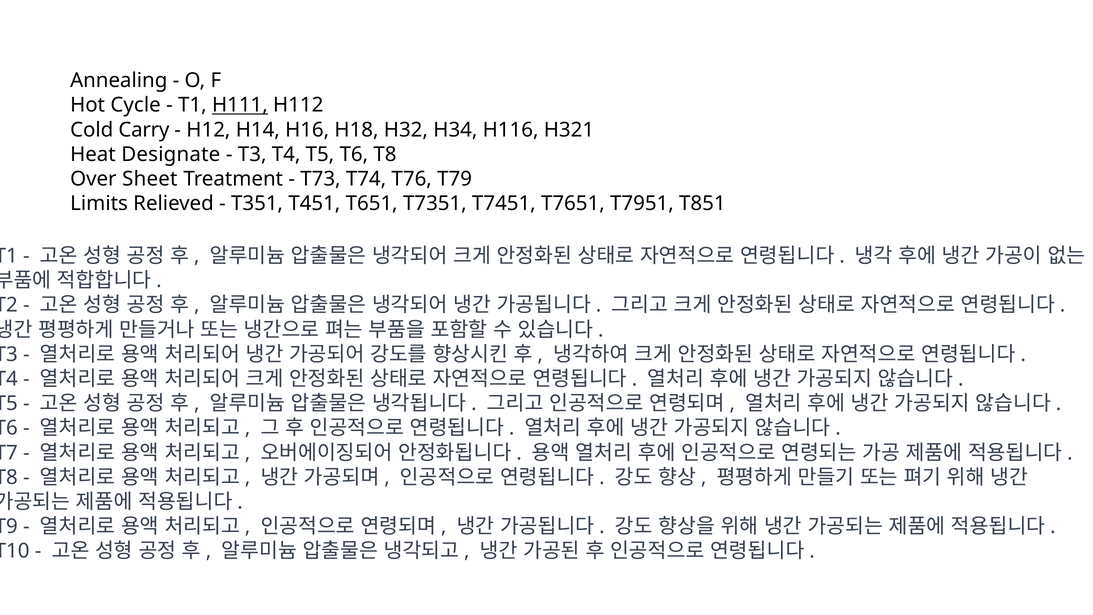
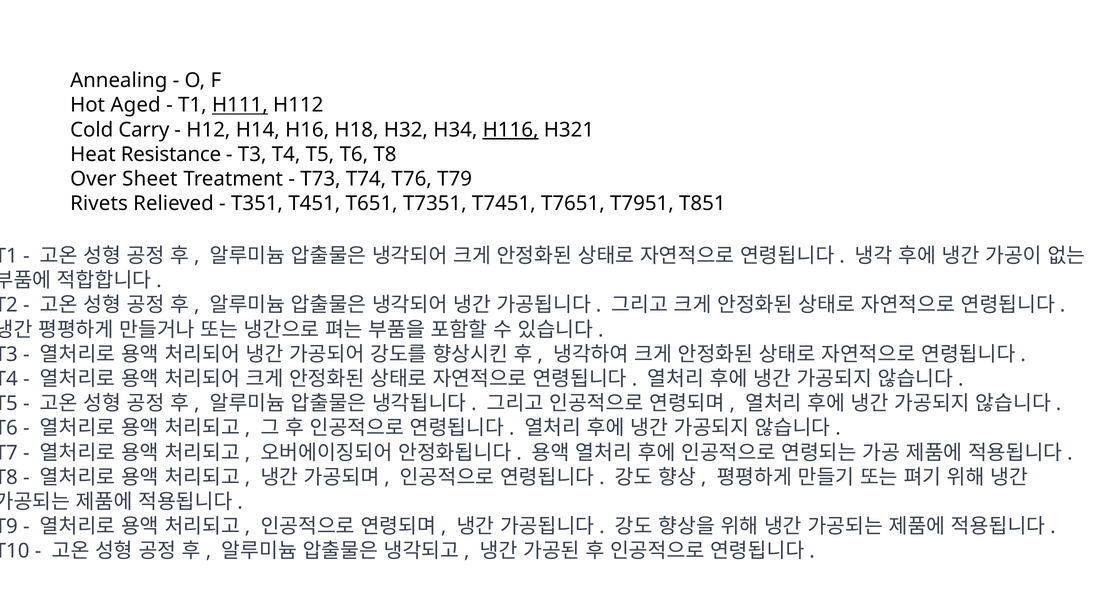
Cycle: Cycle -> Aged
H116 underline: none -> present
Designate: Designate -> Resistance
Limits: Limits -> Rivets
